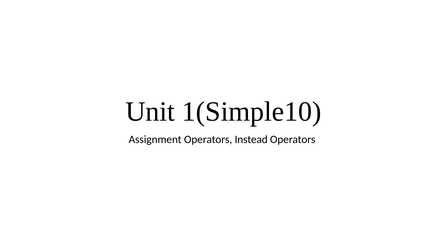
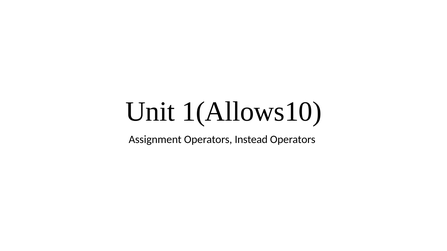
1(Simple10: 1(Simple10 -> 1(Allows10
